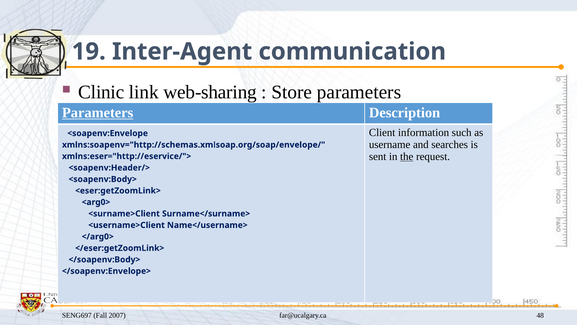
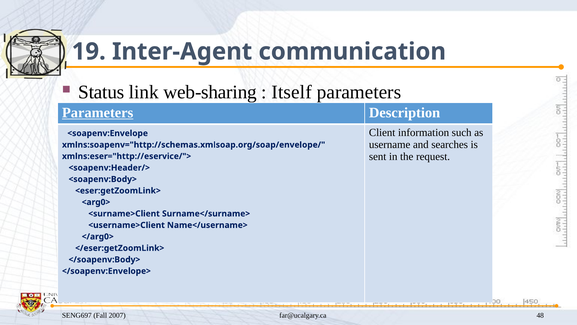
Clinic: Clinic -> Status
Store: Store -> Itself
the underline: present -> none
